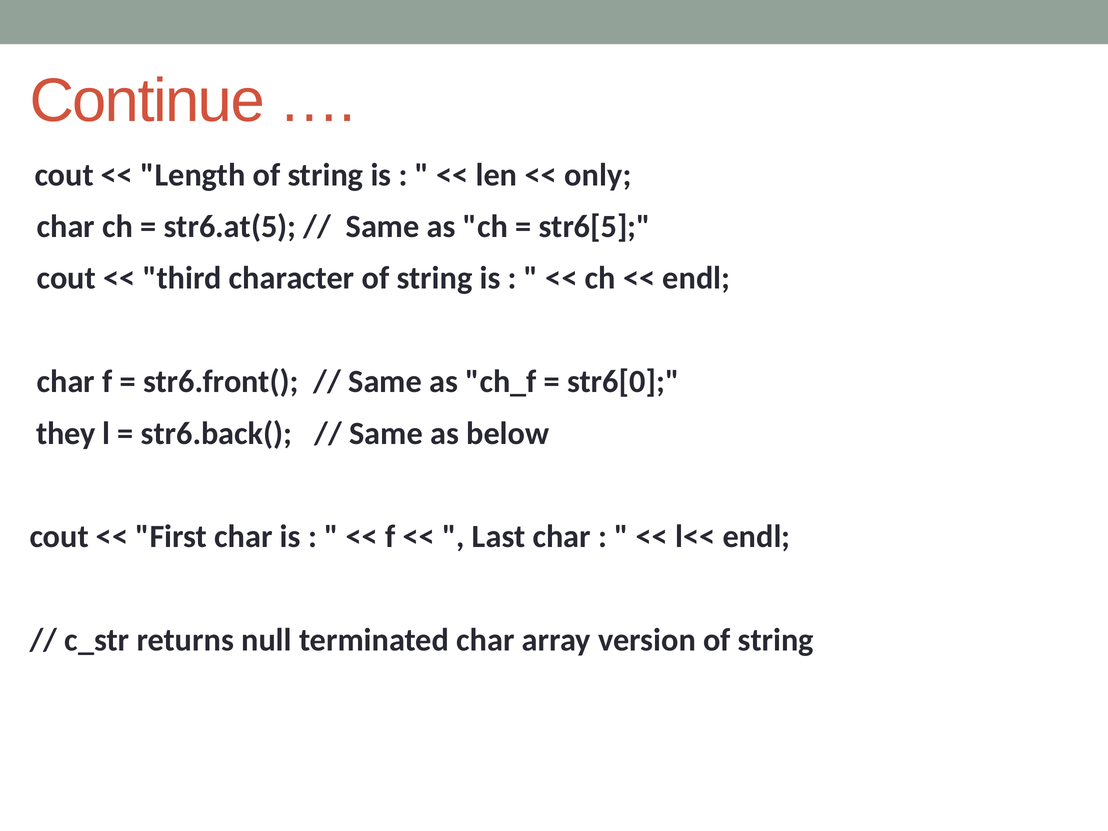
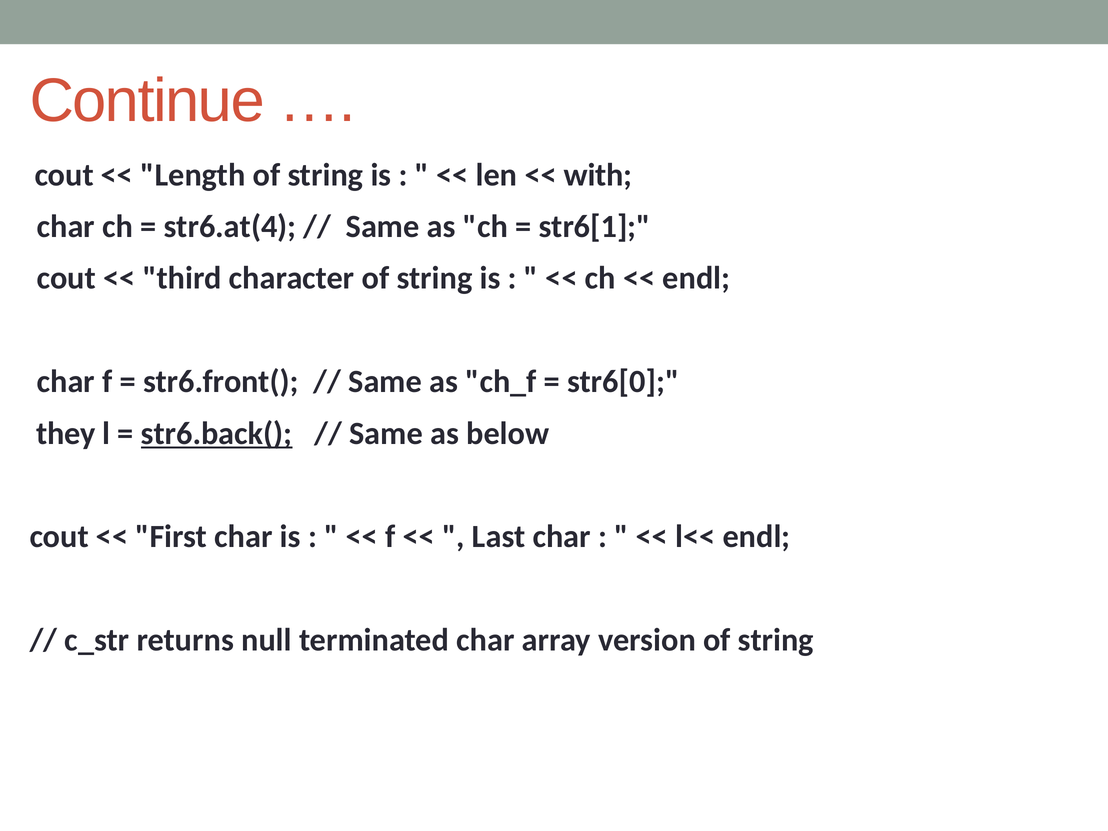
only: only -> with
str6.at(5: str6.at(5 -> str6.at(4
str6[5: str6[5 -> str6[1
str6.back( underline: none -> present
